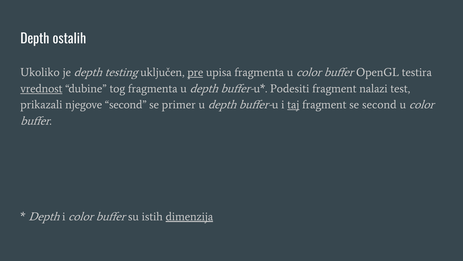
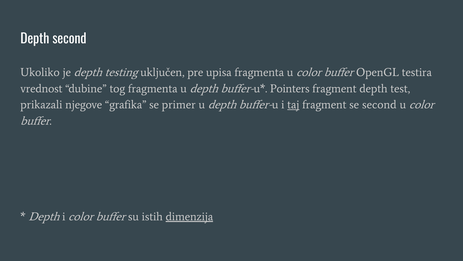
Depth ostalih: ostalih -> second
pre underline: present -> none
vrednost underline: present -> none
Podesiti: Podesiti -> Pointers
fragment nalazi: nalazi -> depth
njegove second: second -> grafika
